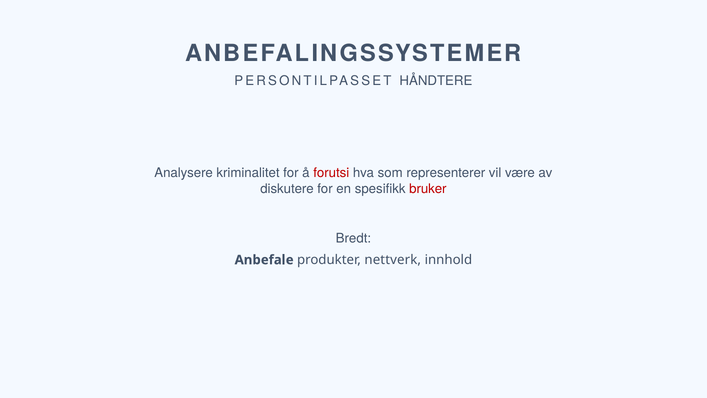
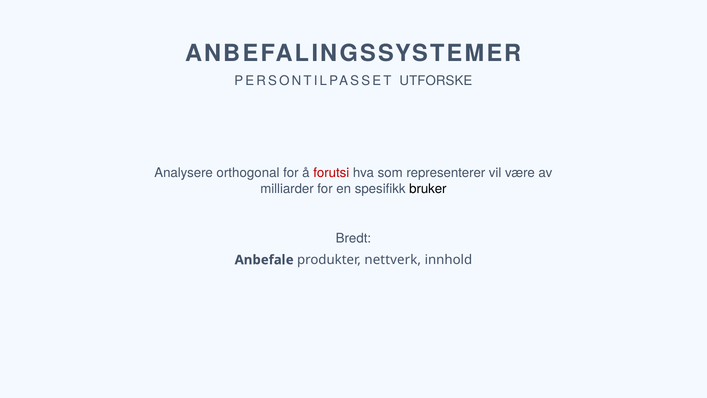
HÅNDTERE: HÅNDTERE -> UTFORSKE
kriminalitet: kriminalitet -> orthogonal
diskutere: diskutere -> milliarder
bruker colour: red -> black
